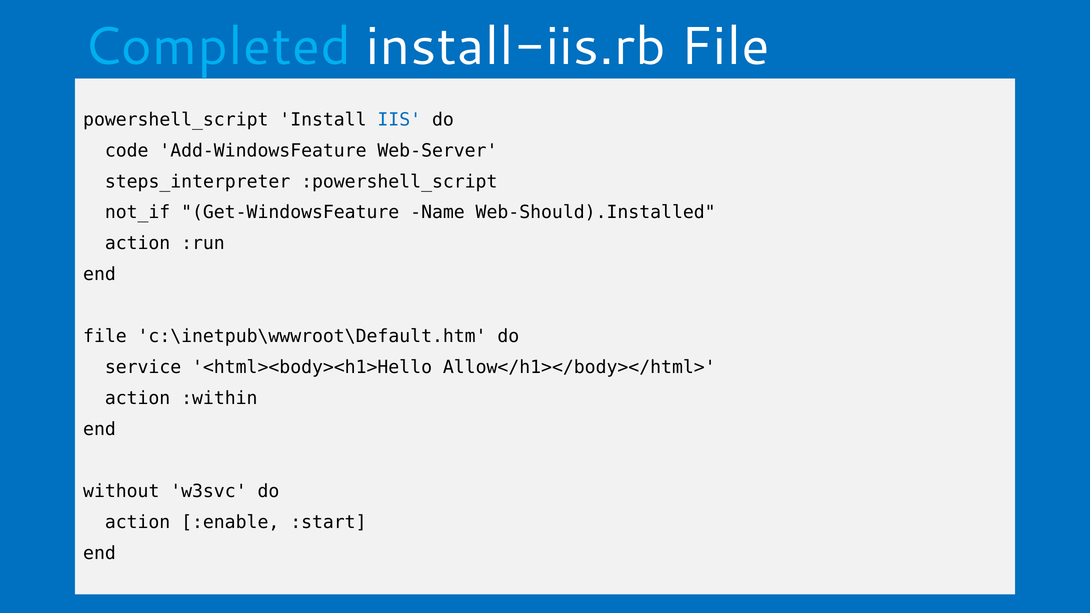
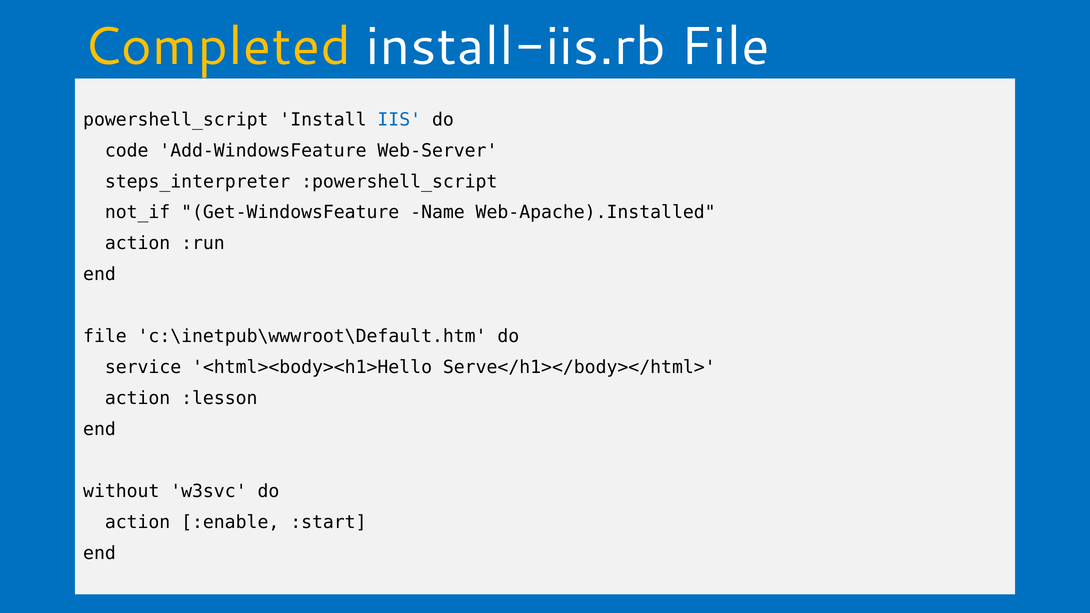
Completed colour: light blue -> yellow
Web-Should).Installed: Web-Should).Installed -> Web-Apache).Installed
Allow</h1></body></html>: Allow</h1></body></html> -> Serve</h1></body></html>
:within: :within -> :lesson
